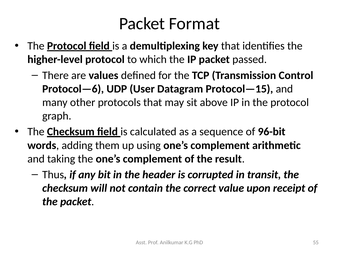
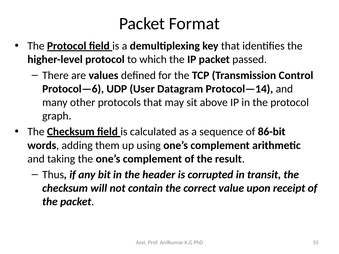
Protocol—15: Protocol—15 -> Protocol—14
96-bit: 96-bit -> 86-bit
